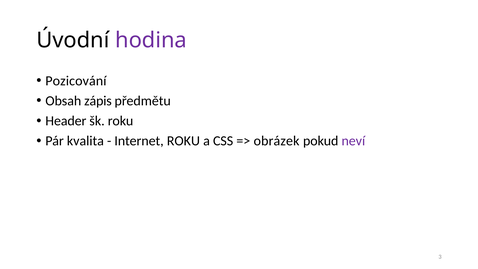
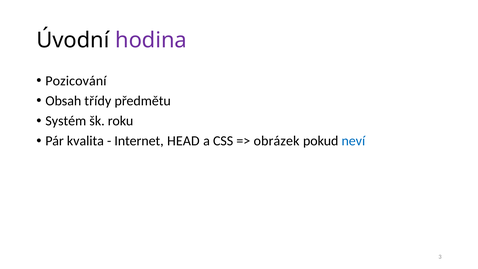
zápis: zápis -> třídy
Header: Header -> Systém
Internet ROKU: ROKU -> HEAD
neví colour: purple -> blue
